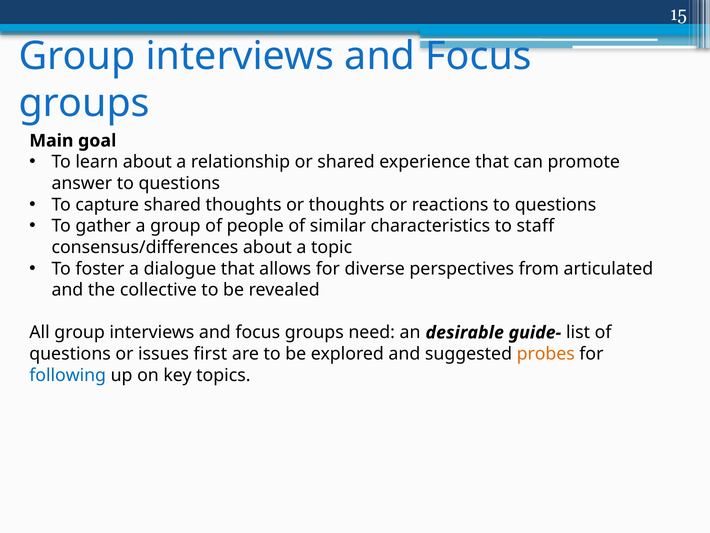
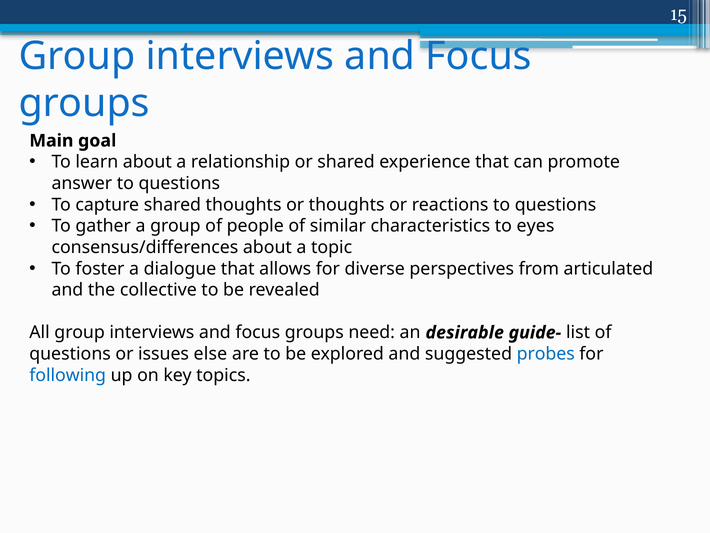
staff: staff -> eyes
first: first -> else
probes colour: orange -> blue
